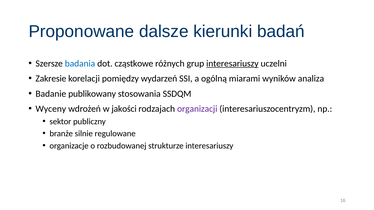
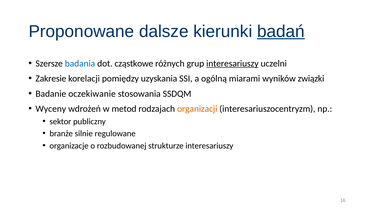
badań underline: none -> present
wydarzeń: wydarzeń -> uzyskania
analiza: analiza -> związki
publikowany: publikowany -> oczekiwanie
jakości: jakości -> metod
organizacji colour: purple -> orange
